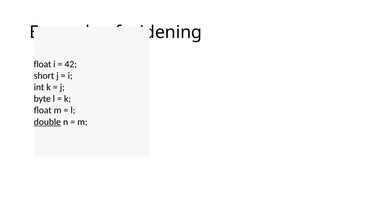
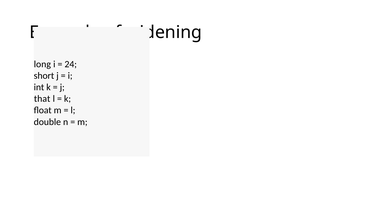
float at (42, 64): float -> long
42: 42 -> 24
byte: byte -> that
double underline: present -> none
